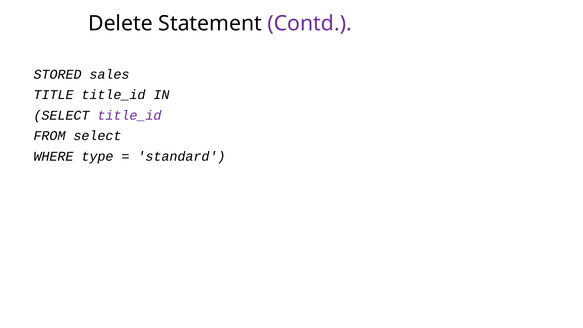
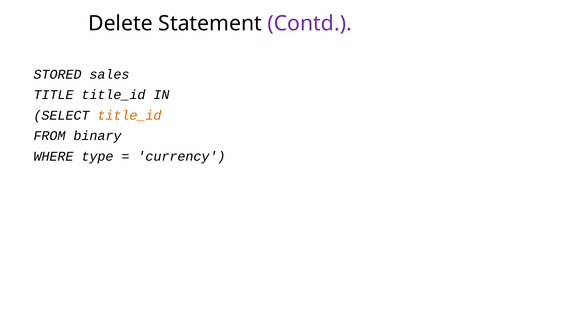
title_id at (129, 115) colour: purple -> orange
FROM select: select -> binary
standard: standard -> currency
